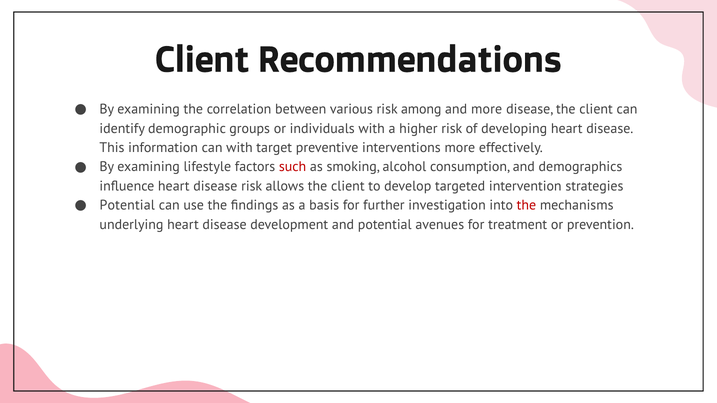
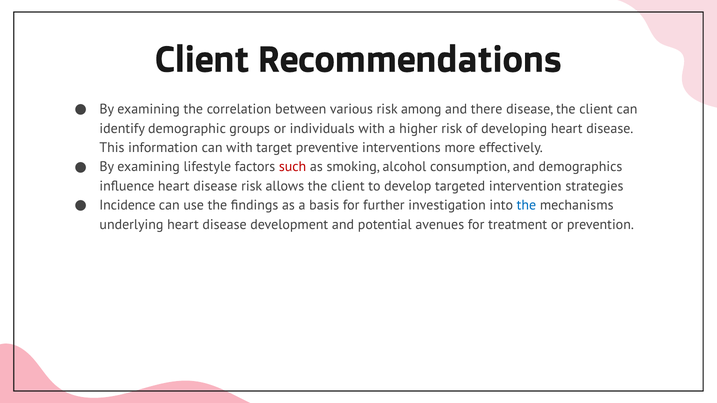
and more: more -> there
Potential at (127, 205): Potential -> Incidence
the at (526, 205) colour: red -> blue
